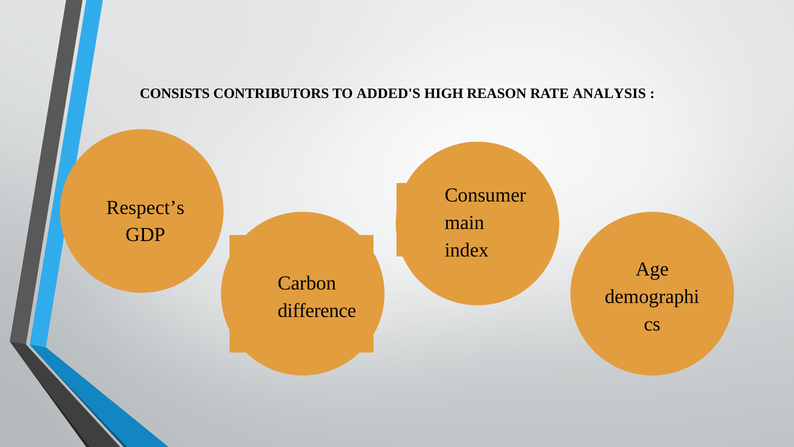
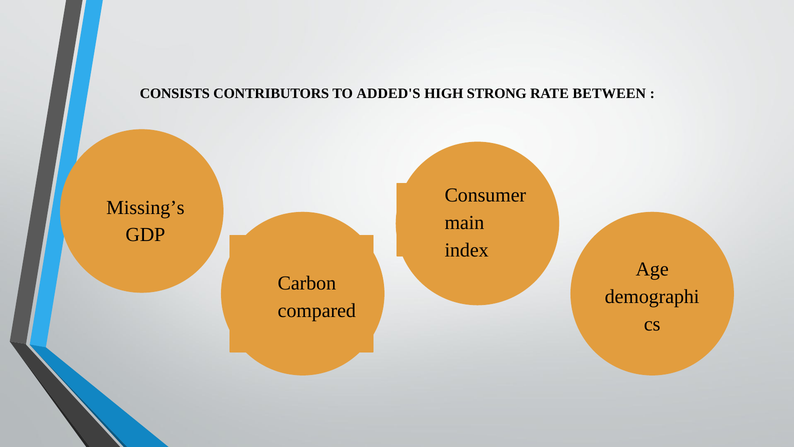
REASON: REASON -> STRONG
ANALYSIS: ANALYSIS -> BETWEEN
Respect’s: Respect’s -> Missing’s
difference: difference -> compared
